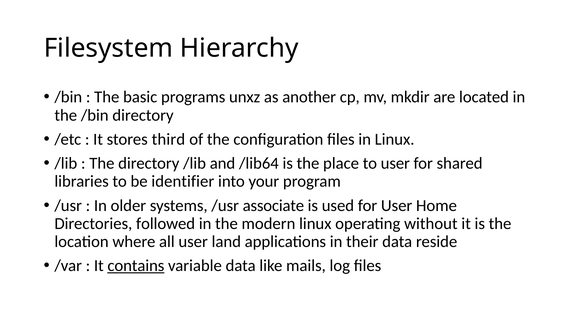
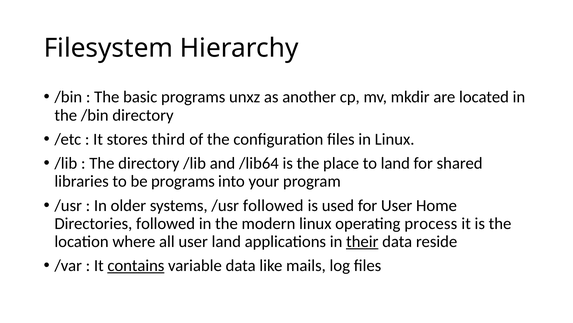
to user: user -> land
be identifier: identifier -> programs
/usr associate: associate -> followed
without: without -> process
their underline: none -> present
